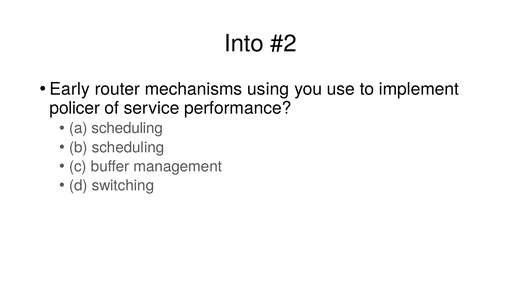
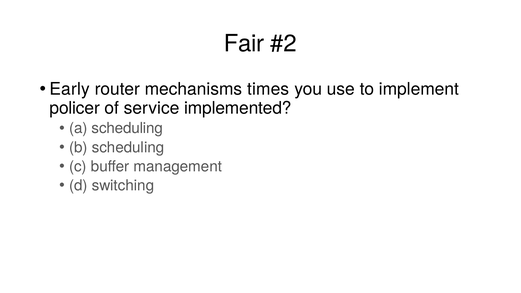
Into: Into -> Fair
using: using -> times
performance: performance -> implemented
